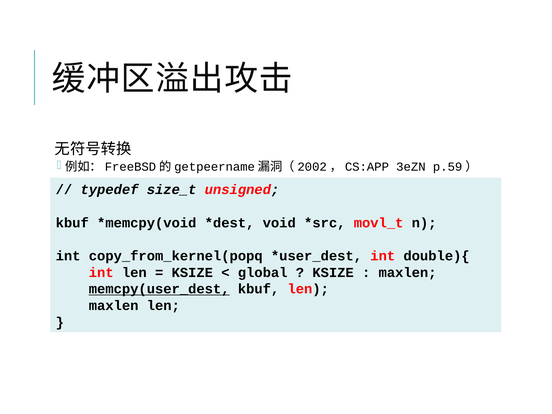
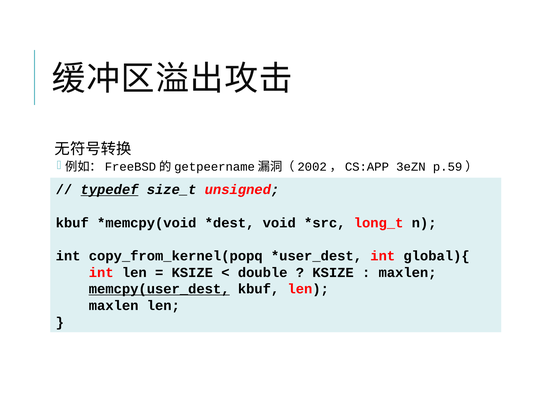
typedef underline: none -> present
movl_t: movl_t -> long_t
double){: double){ -> global){
global: global -> double
